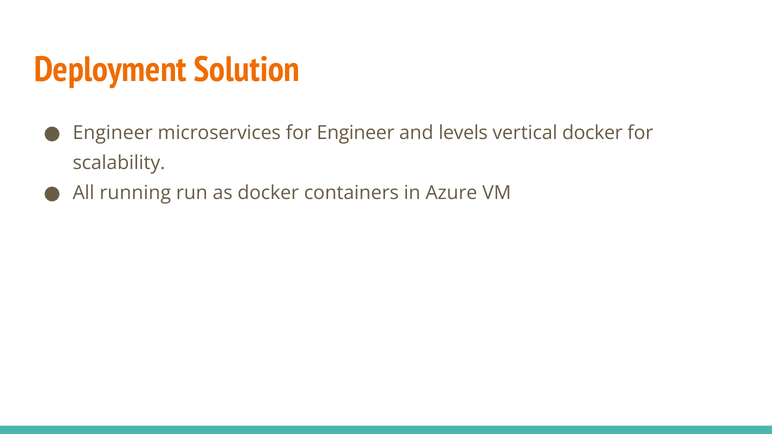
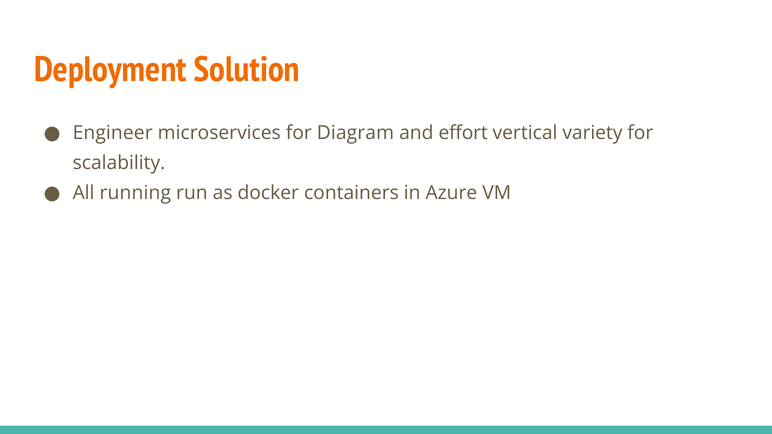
for Engineer: Engineer -> Diagram
levels: levels -> effort
vertical docker: docker -> variety
